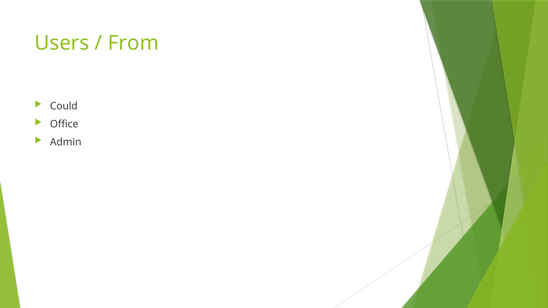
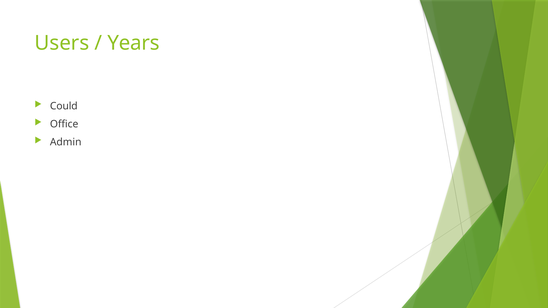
From: From -> Years
